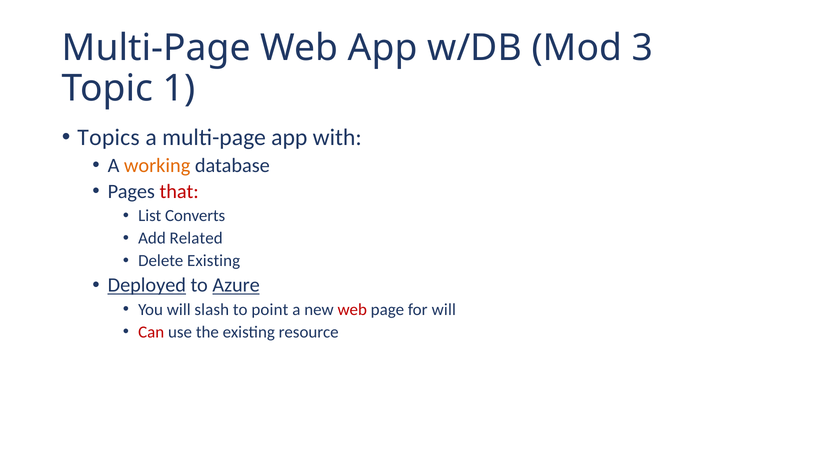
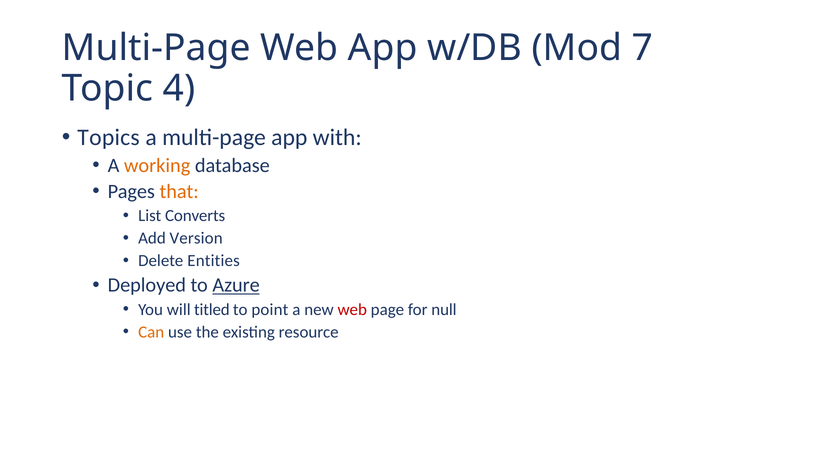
3: 3 -> 7
1: 1 -> 4
that colour: red -> orange
Related: Related -> Version
Delete Existing: Existing -> Entities
Deployed underline: present -> none
slash: slash -> titled
for will: will -> null
Can colour: red -> orange
